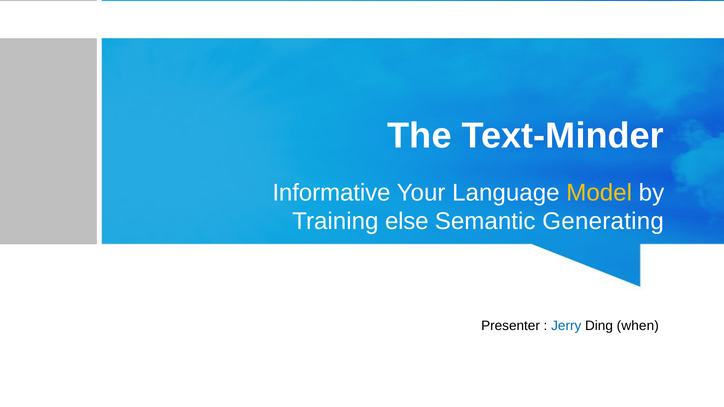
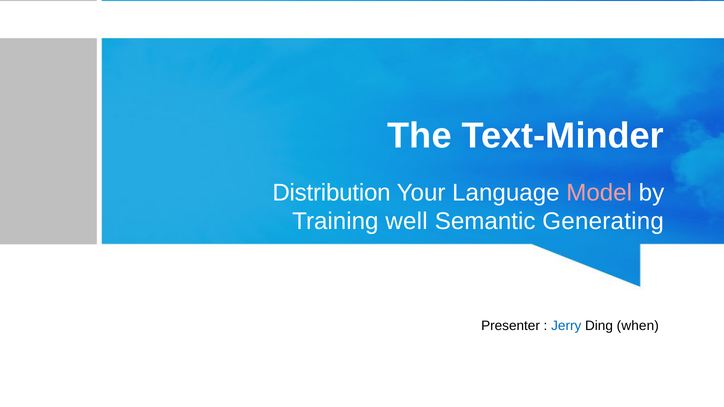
Informative: Informative -> Distribution
Model colour: yellow -> pink
else: else -> well
